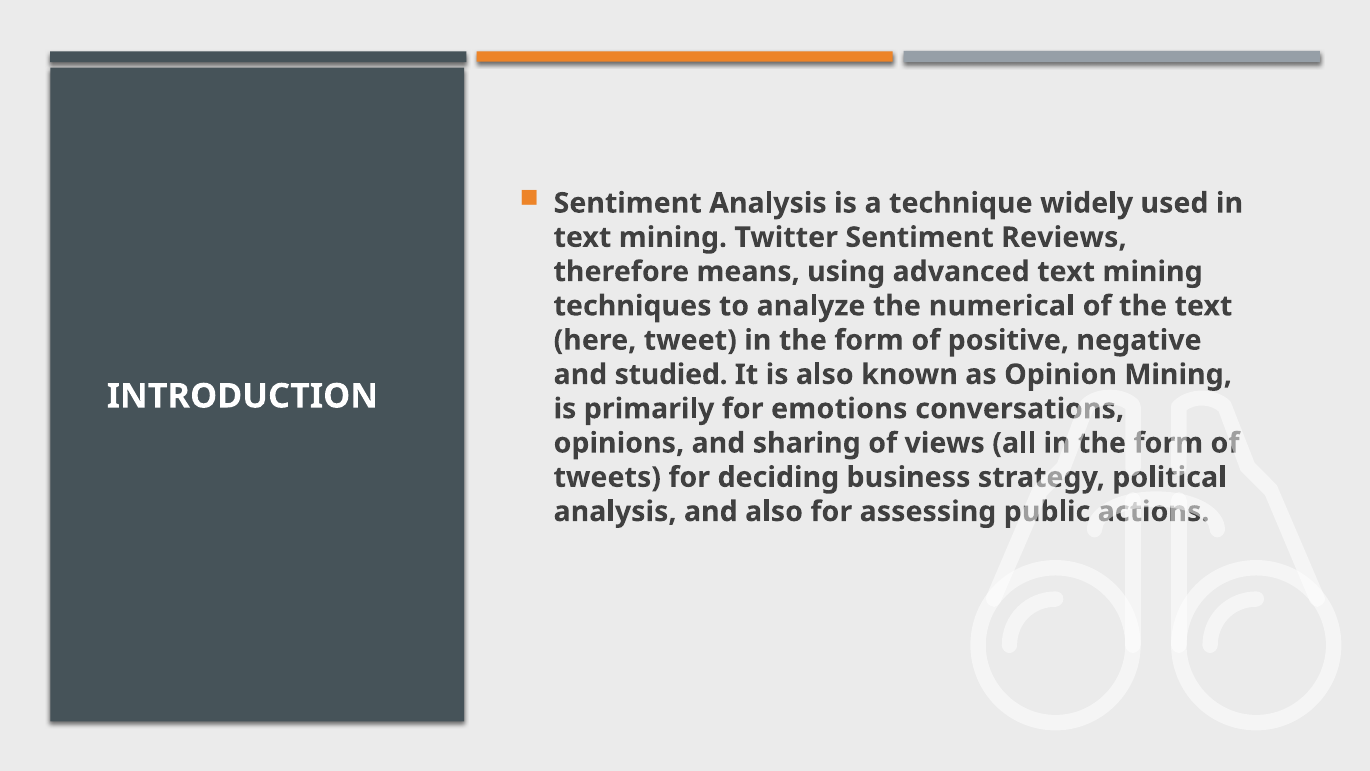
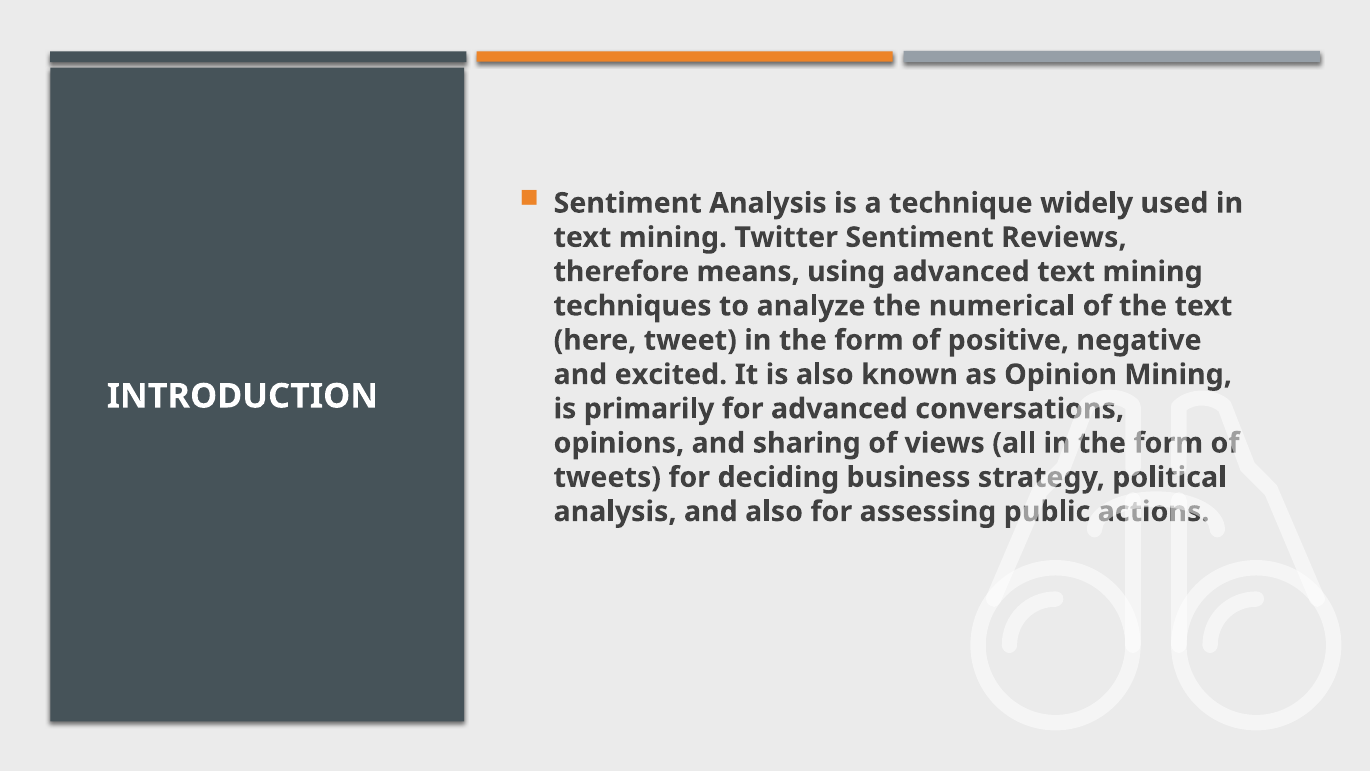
studied: studied -> excited
for emotions: emotions -> advanced
